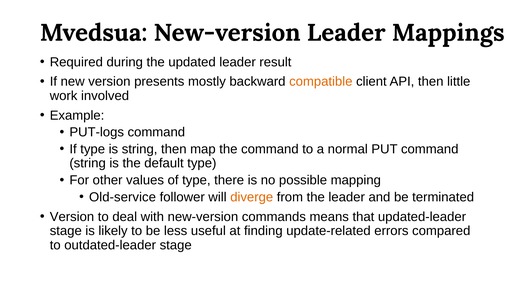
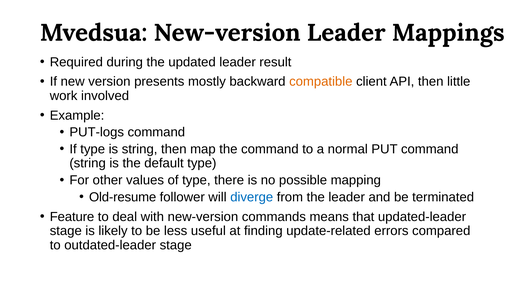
Old-service: Old-service -> Old-resume
diverge colour: orange -> blue
Version at (72, 217): Version -> Feature
